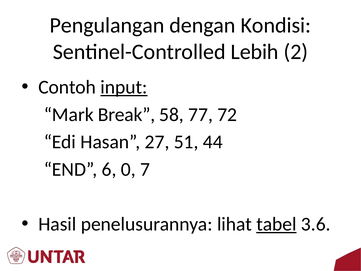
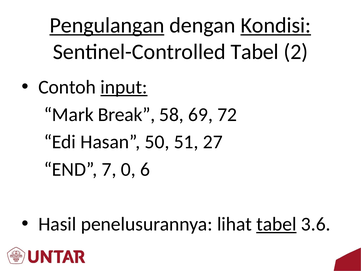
Pengulangan underline: none -> present
Kondisi underline: none -> present
Sentinel-Controlled Lebih: Lebih -> Tabel
77: 77 -> 69
27: 27 -> 50
44: 44 -> 27
6: 6 -> 7
7: 7 -> 6
